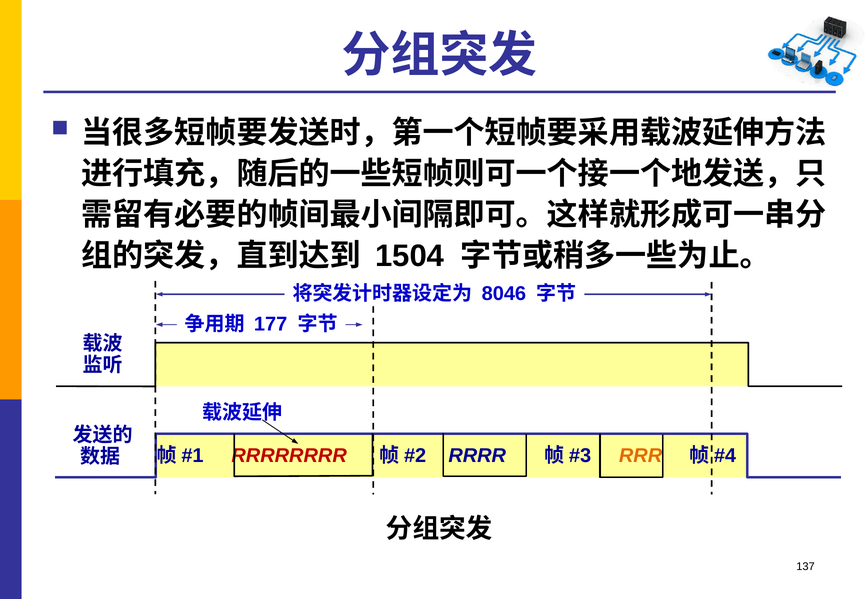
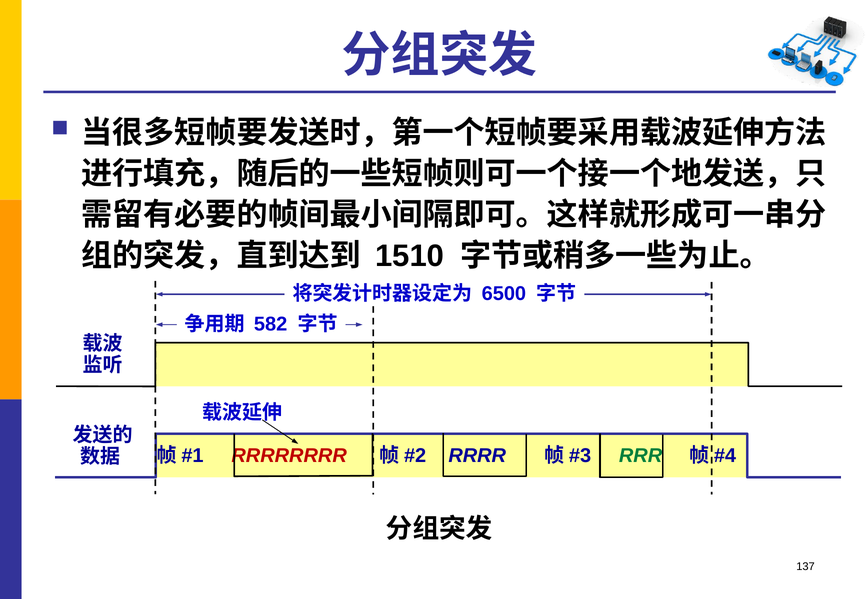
1504: 1504 -> 1510
8046: 8046 -> 6500
177: 177 -> 582
RRR colour: orange -> green
